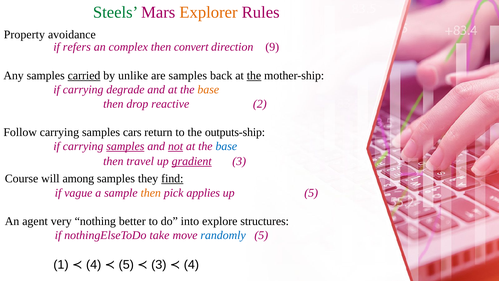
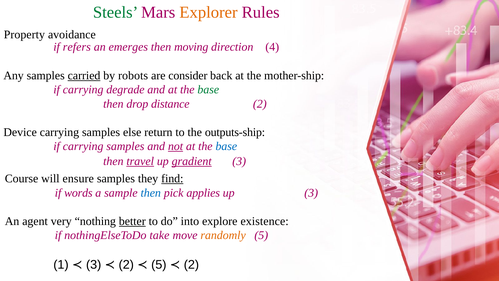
complex: complex -> emerges
convert: convert -> moving
9: 9 -> 4
unlike: unlike -> robots
are samples: samples -> consider
the at (254, 75) underline: present -> none
base at (208, 90) colour: orange -> green
reactive: reactive -> distance
Follow: Follow -> Device
cars: cars -> else
samples at (125, 146) underline: present -> none
travel underline: none -> present
among: among -> ensure
vague: vague -> words
then at (151, 193) colour: orange -> blue
up 5: 5 -> 3
better underline: none -> present
structures: structures -> existence
randomly colour: blue -> orange
4 at (94, 264): 4 -> 3
5 at (126, 264): 5 -> 2
3 at (159, 264): 3 -> 5
4 at (191, 264): 4 -> 2
